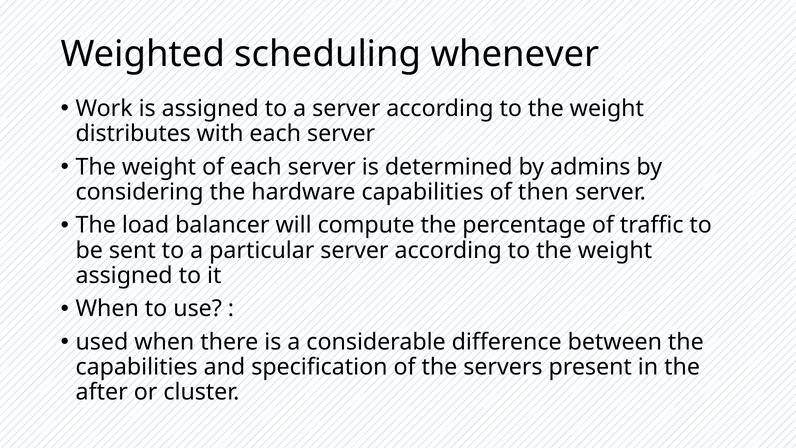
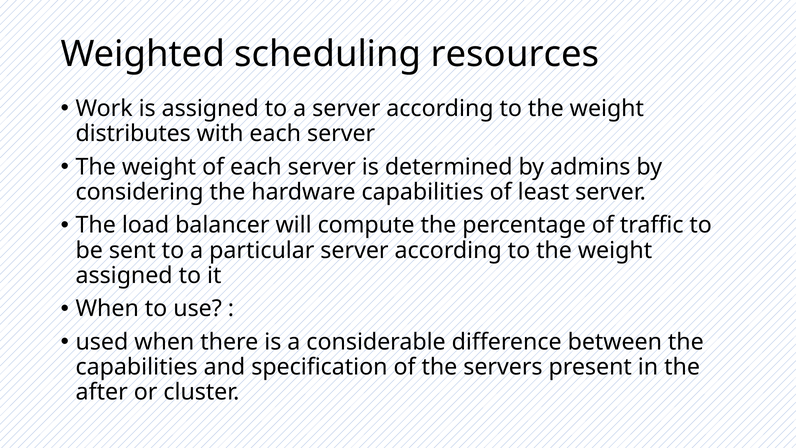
whenever: whenever -> resources
then: then -> least
